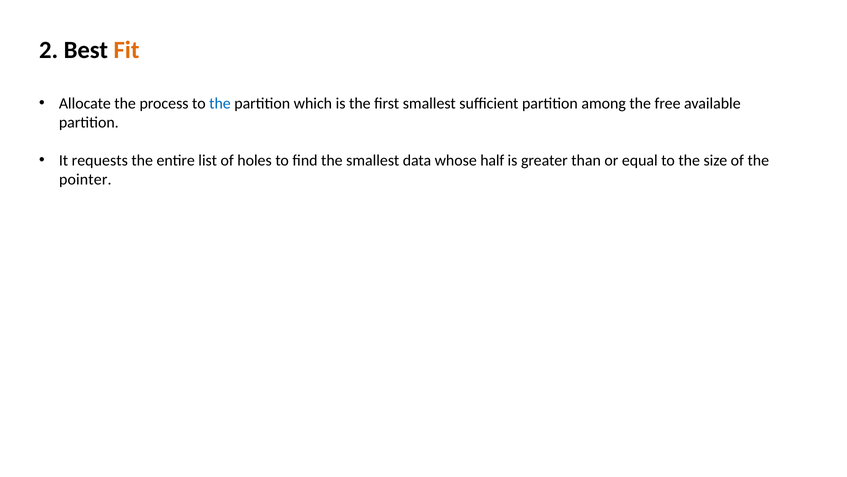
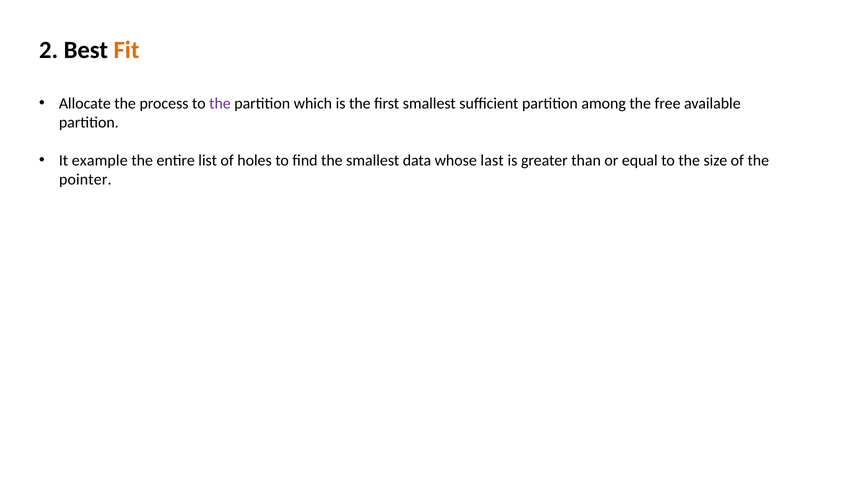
the at (220, 103) colour: blue -> purple
requests: requests -> example
half: half -> last
